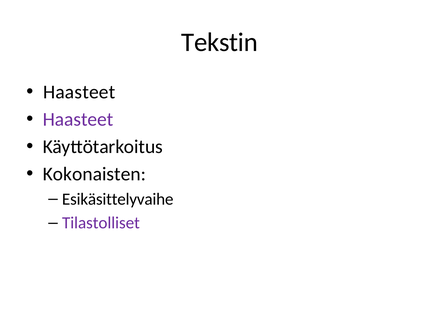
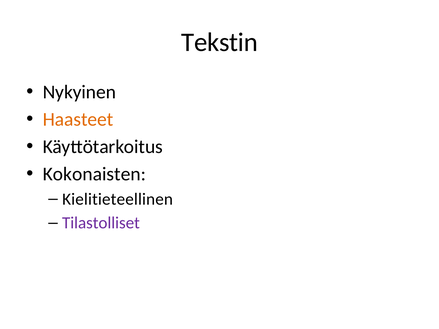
Haasteet at (79, 92): Haasteet -> Nykyinen
Haasteet at (78, 119) colour: purple -> orange
Esikäsittelyvaihe: Esikäsittelyvaihe -> Kielitieteellinen
